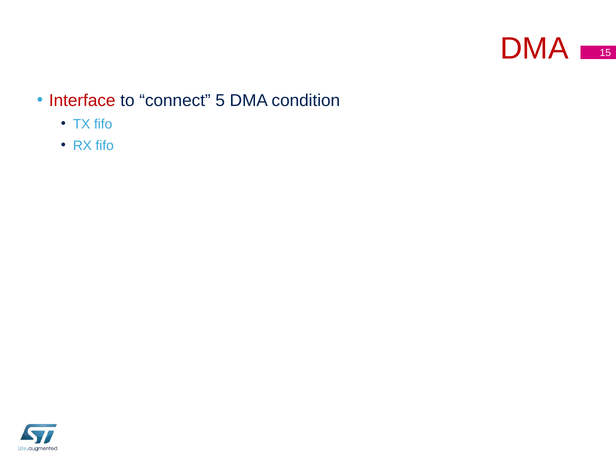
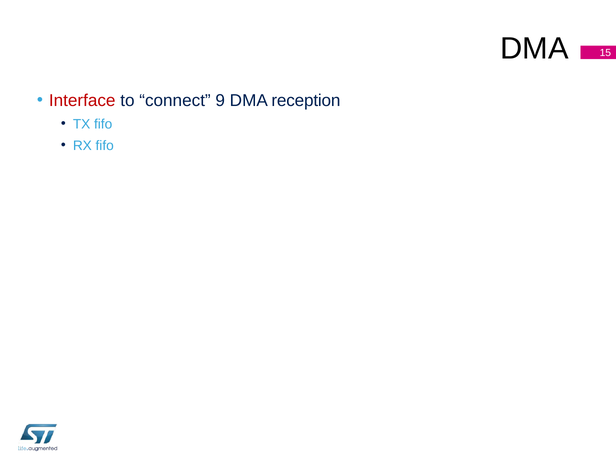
DMA at (534, 49) colour: red -> black
5: 5 -> 9
condition: condition -> reception
